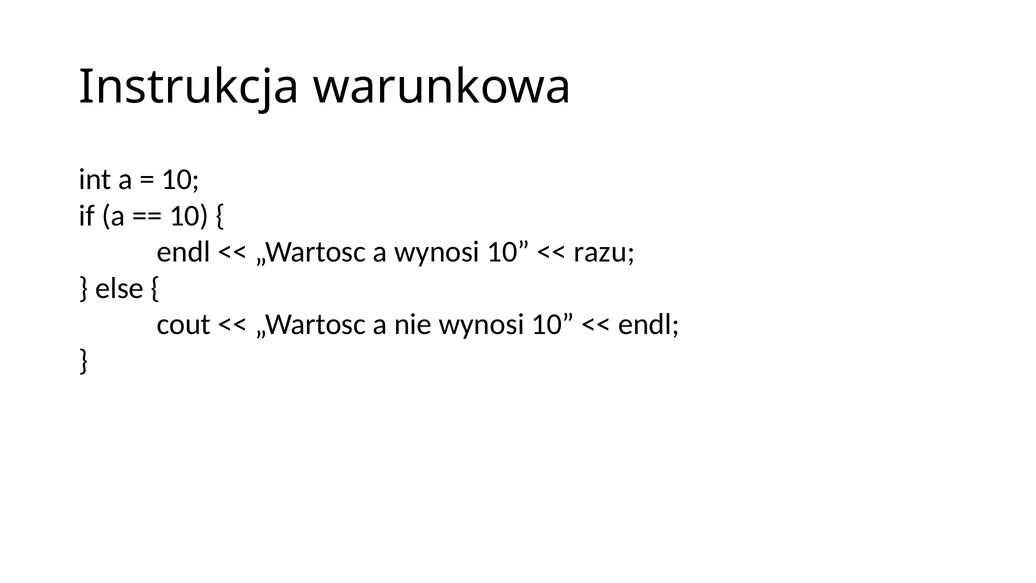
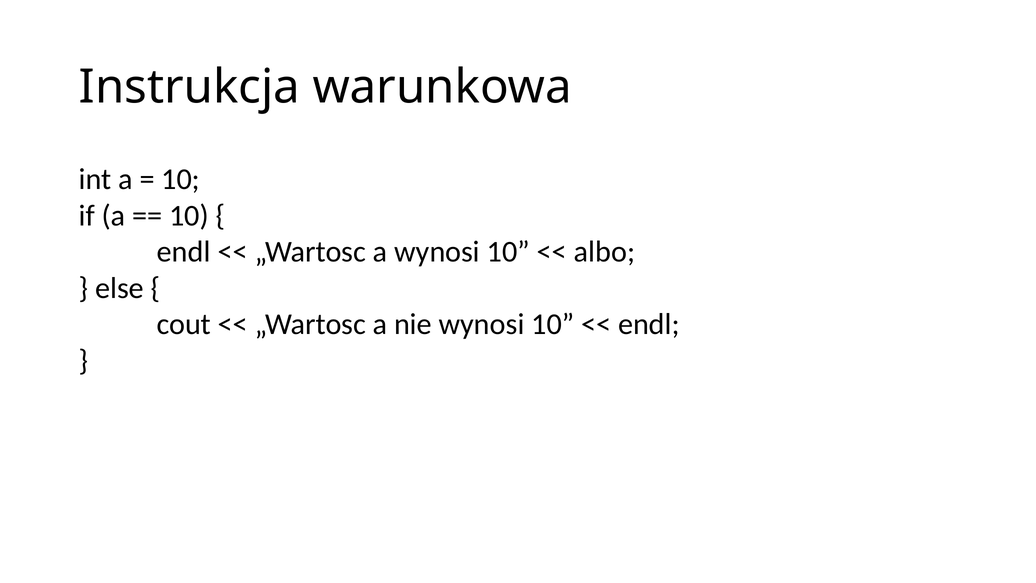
razu: razu -> albo
